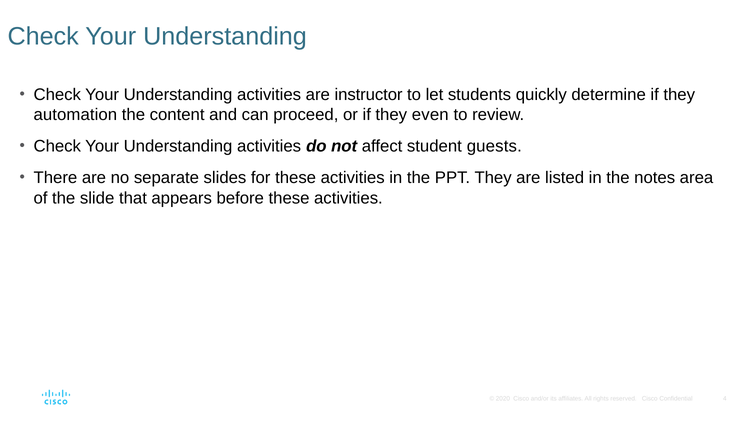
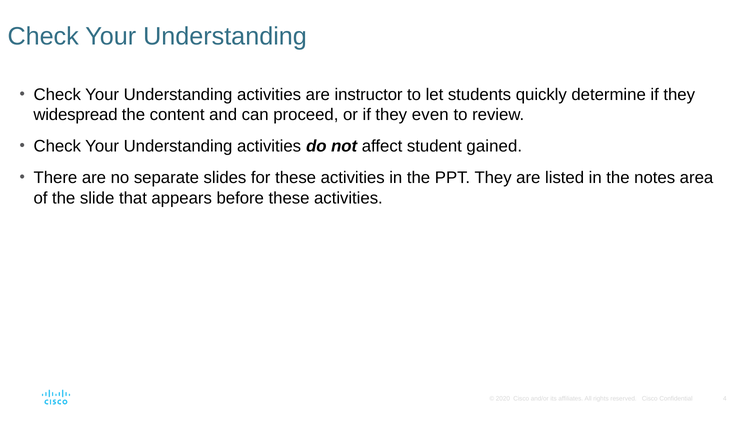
automation: automation -> widespread
guests: guests -> gained
